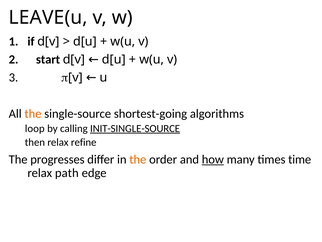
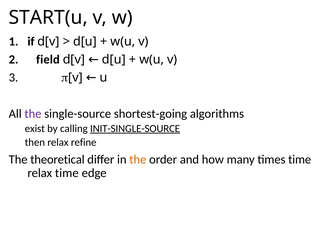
LEAVE(u: LEAVE(u -> START(u
start: start -> field
the at (33, 113) colour: orange -> purple
loop: loop -> exist
progresses: progresses -> theoretical
how underline: present -> none
relax path: path -> time
